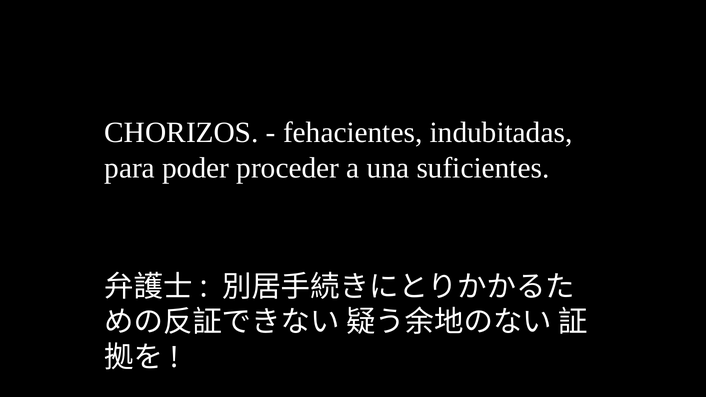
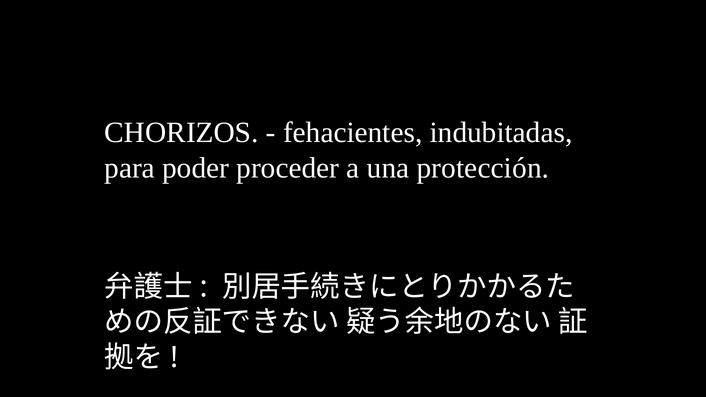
suficientes: suficientes -> protección
